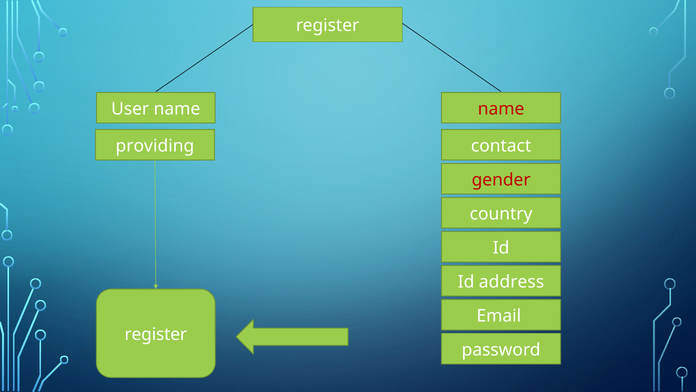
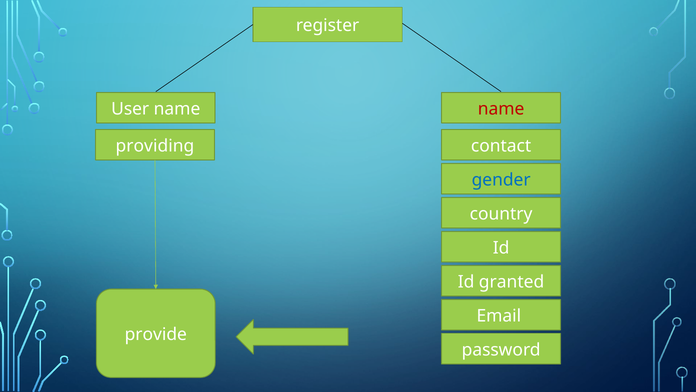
gender colour: red -> blue
address: address -> granted
register at (156, 334): register -> provide
